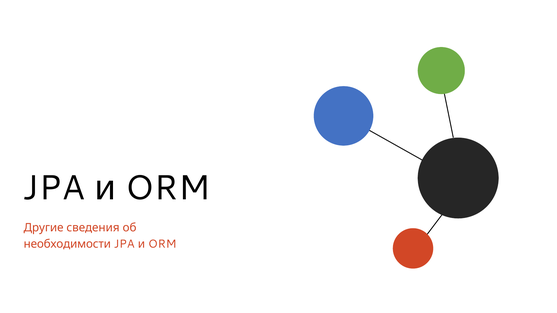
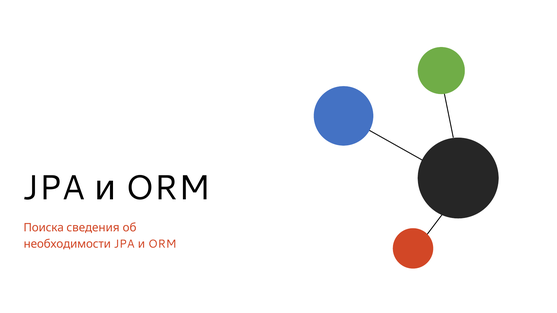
Другие: Другие -> Поиска
